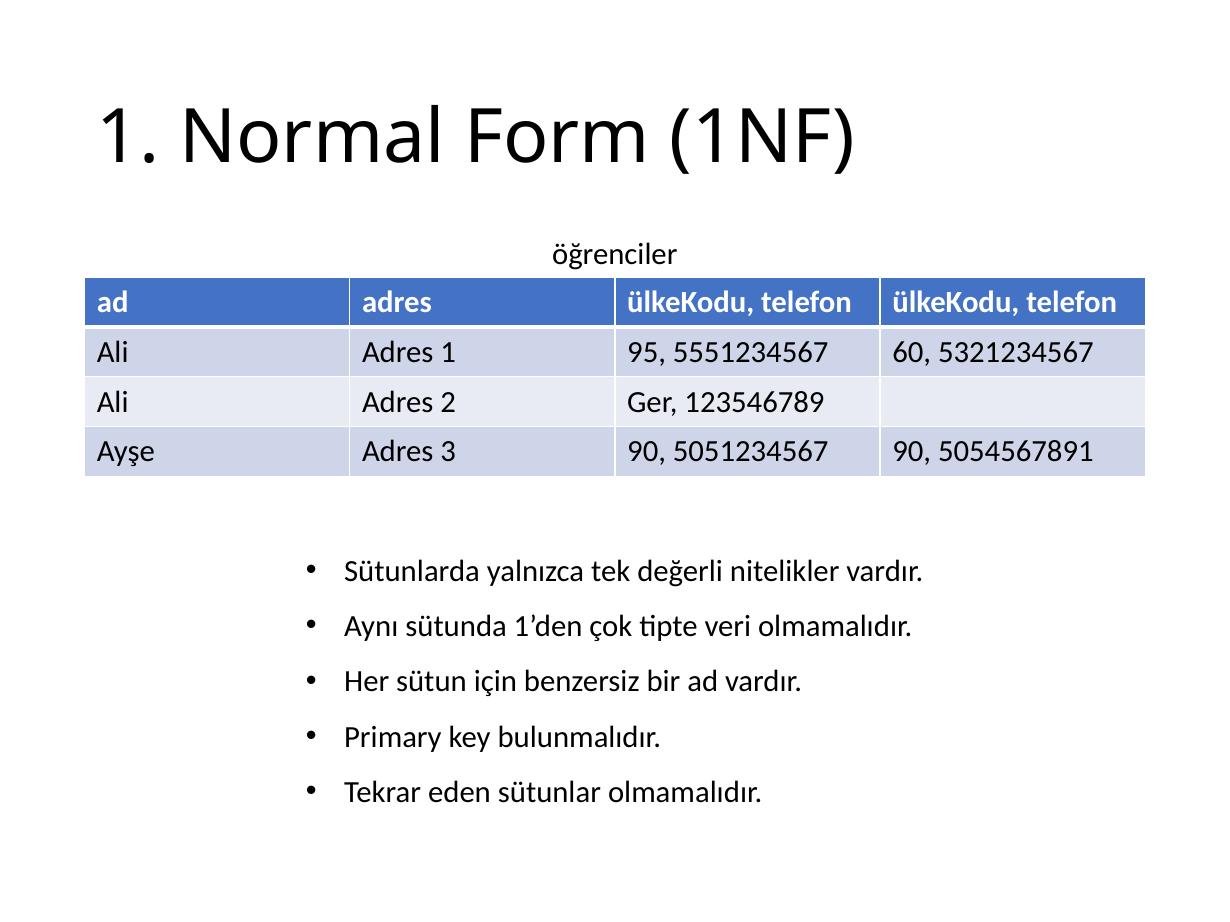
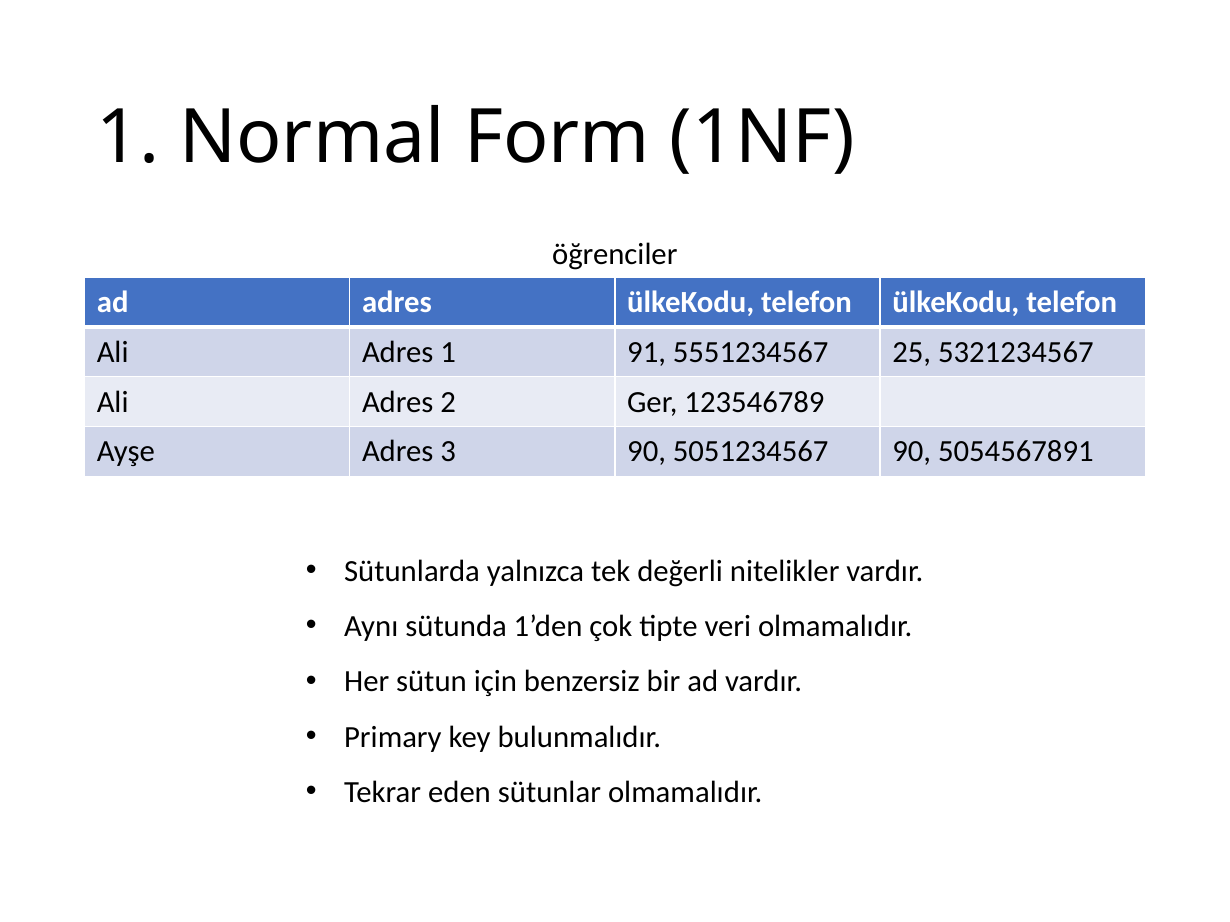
95: 95 -> 91
60: 60 -> 25
